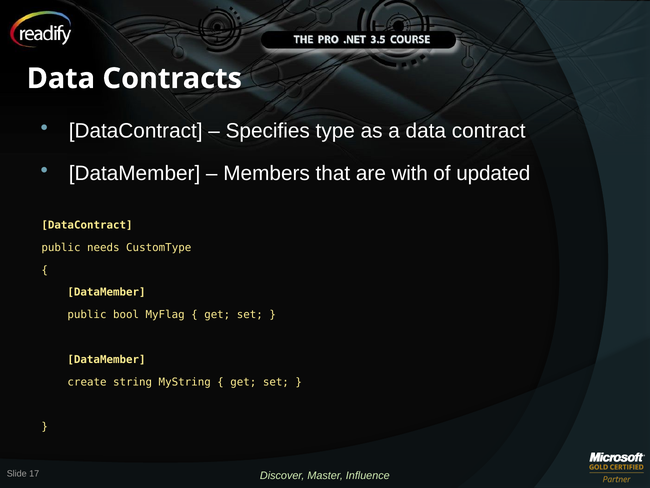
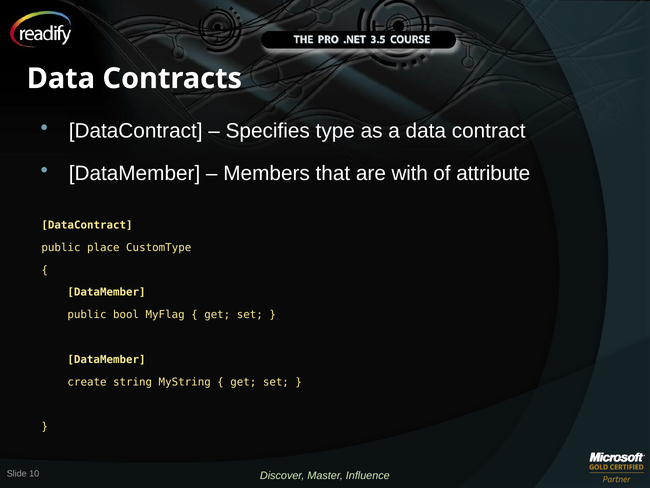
updated: updated -> attribute
needs: needs -> place
17: 17 -> 10
